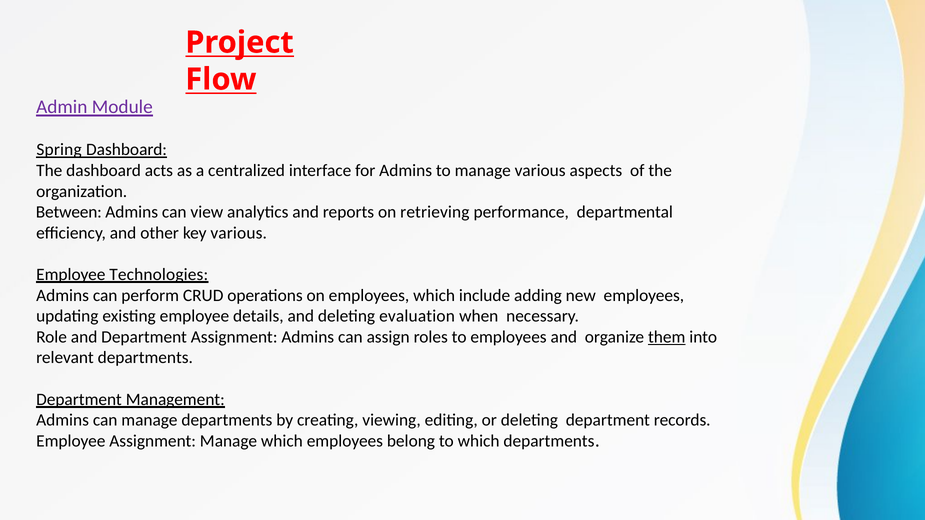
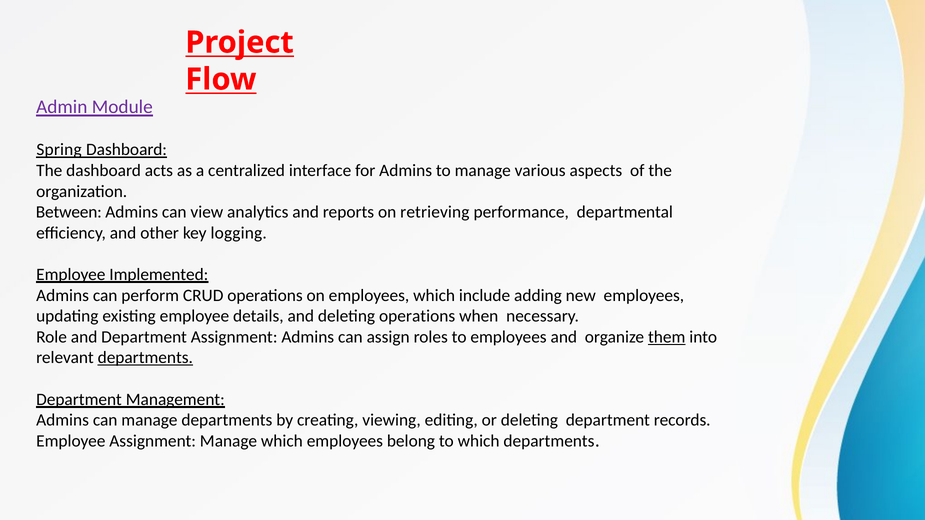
key various: various -> logging
Technologies: Technologies -> Implemented
deleting evaluation: evaluation -> operations
departments at (145, 358) underline: none -> present
